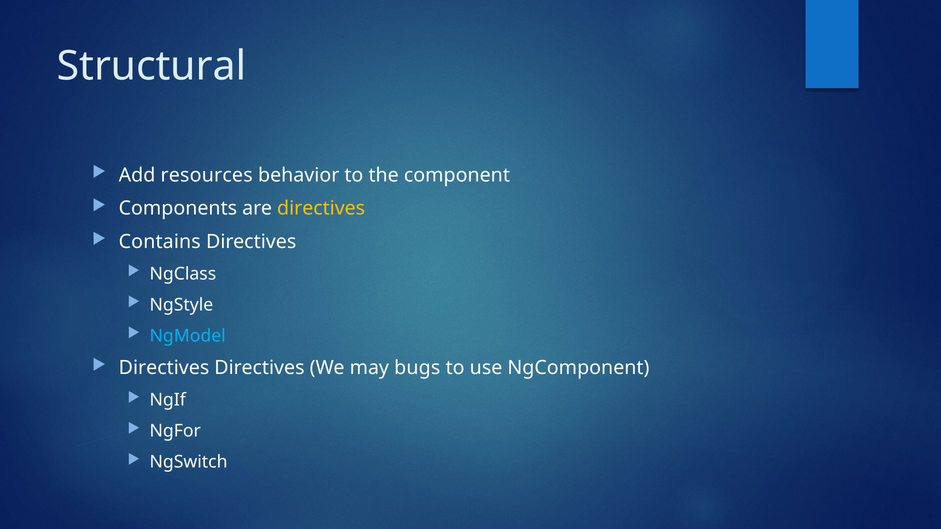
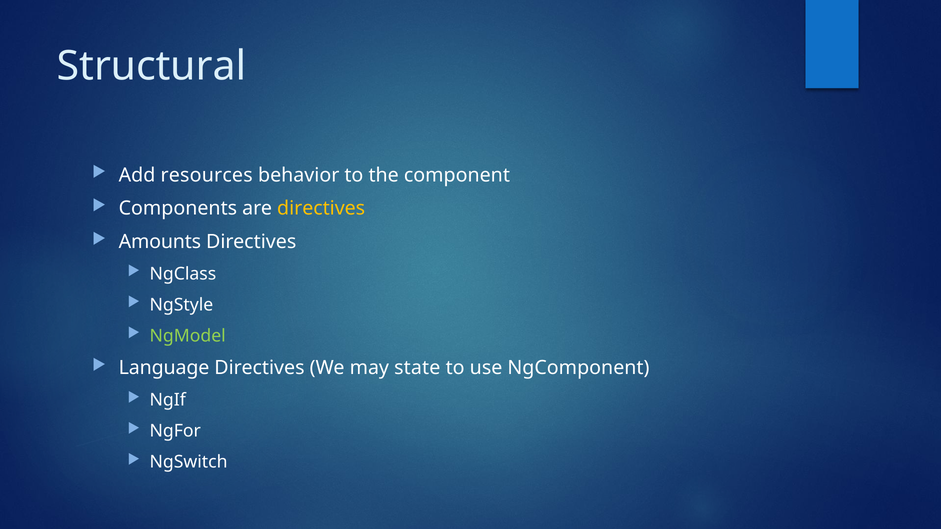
Contains: Contains -> Amounts
NgModel colour: light blue -> light green
Directives at (164, 368): Directives -> Language
bugs: bugs -> state
